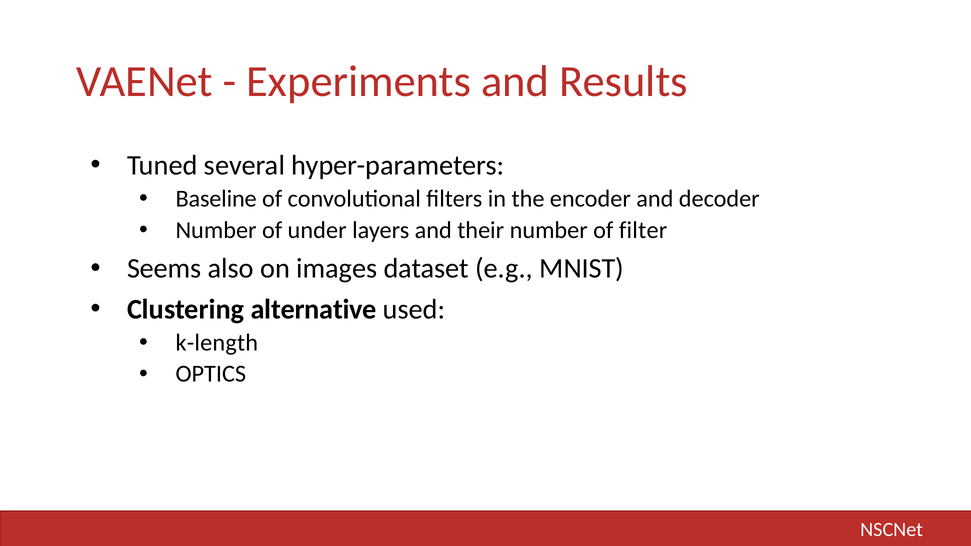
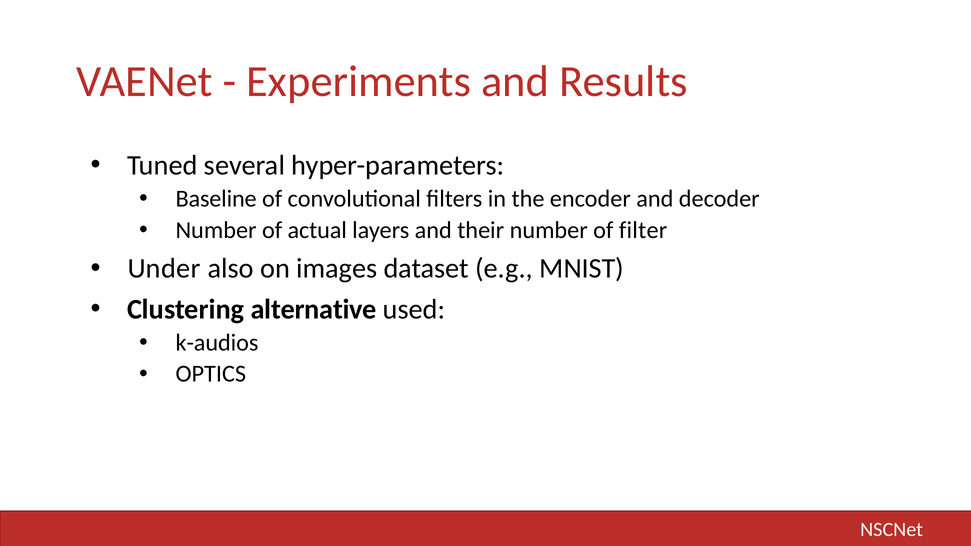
under: under -> actual
Seems: Seems -> Under
k-length: k-length -> k-audios
